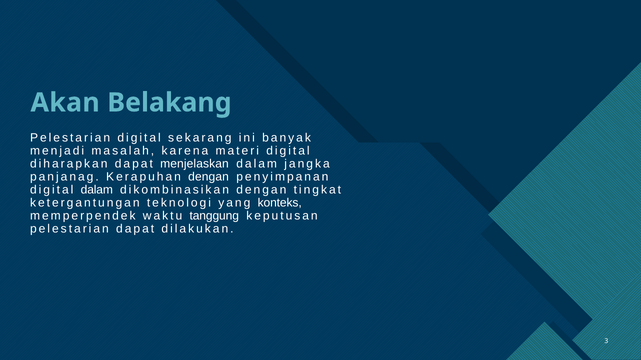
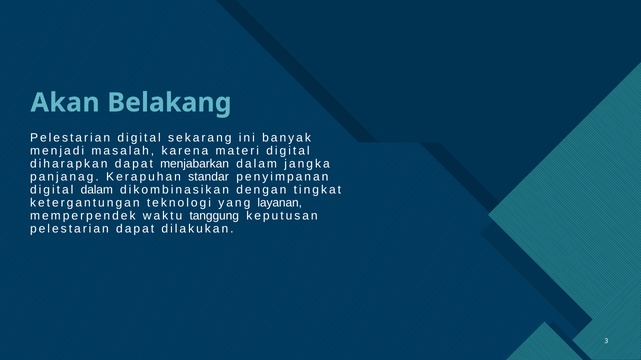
menjelaskan: menjelaskan -> menjabarkan
Kerapuhan dengan: dengan -> standar
konteks: konteks -> layanan
